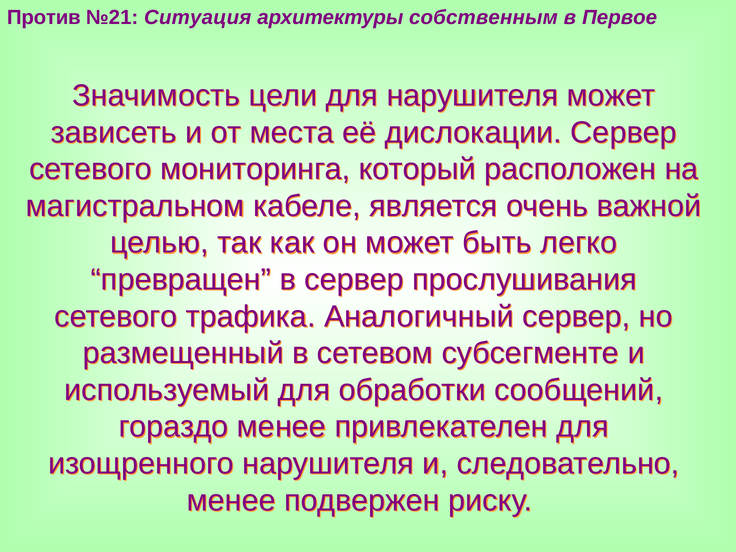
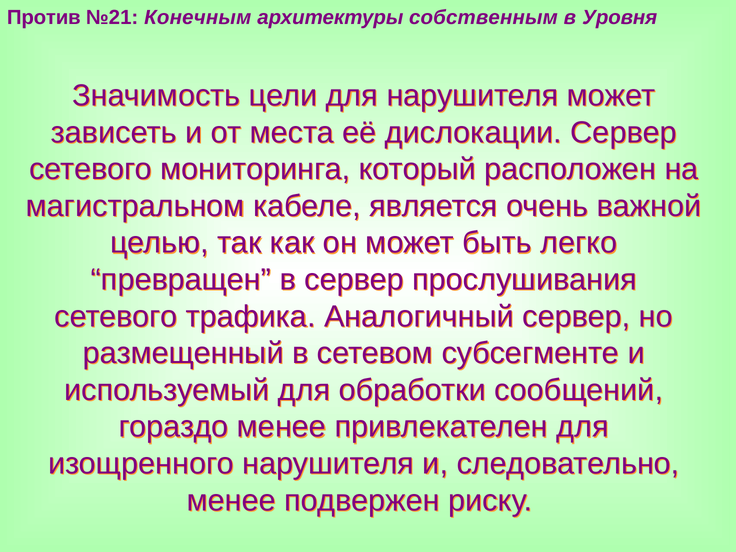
Ситуация: Ситуация -> Конечным
Первое: Первое -> Уровня
